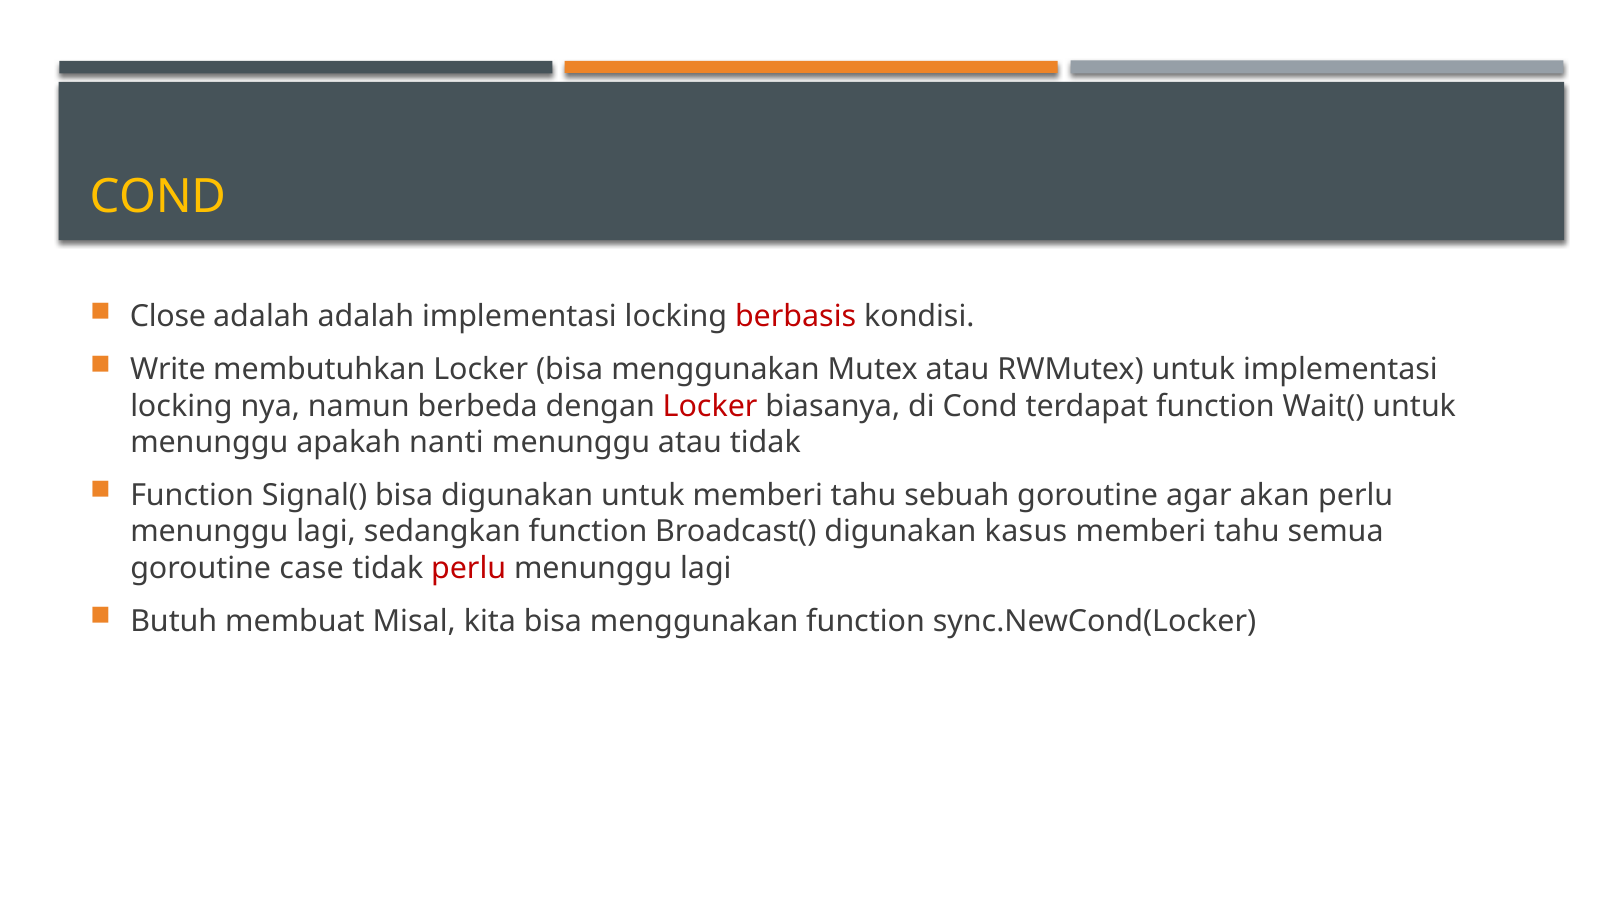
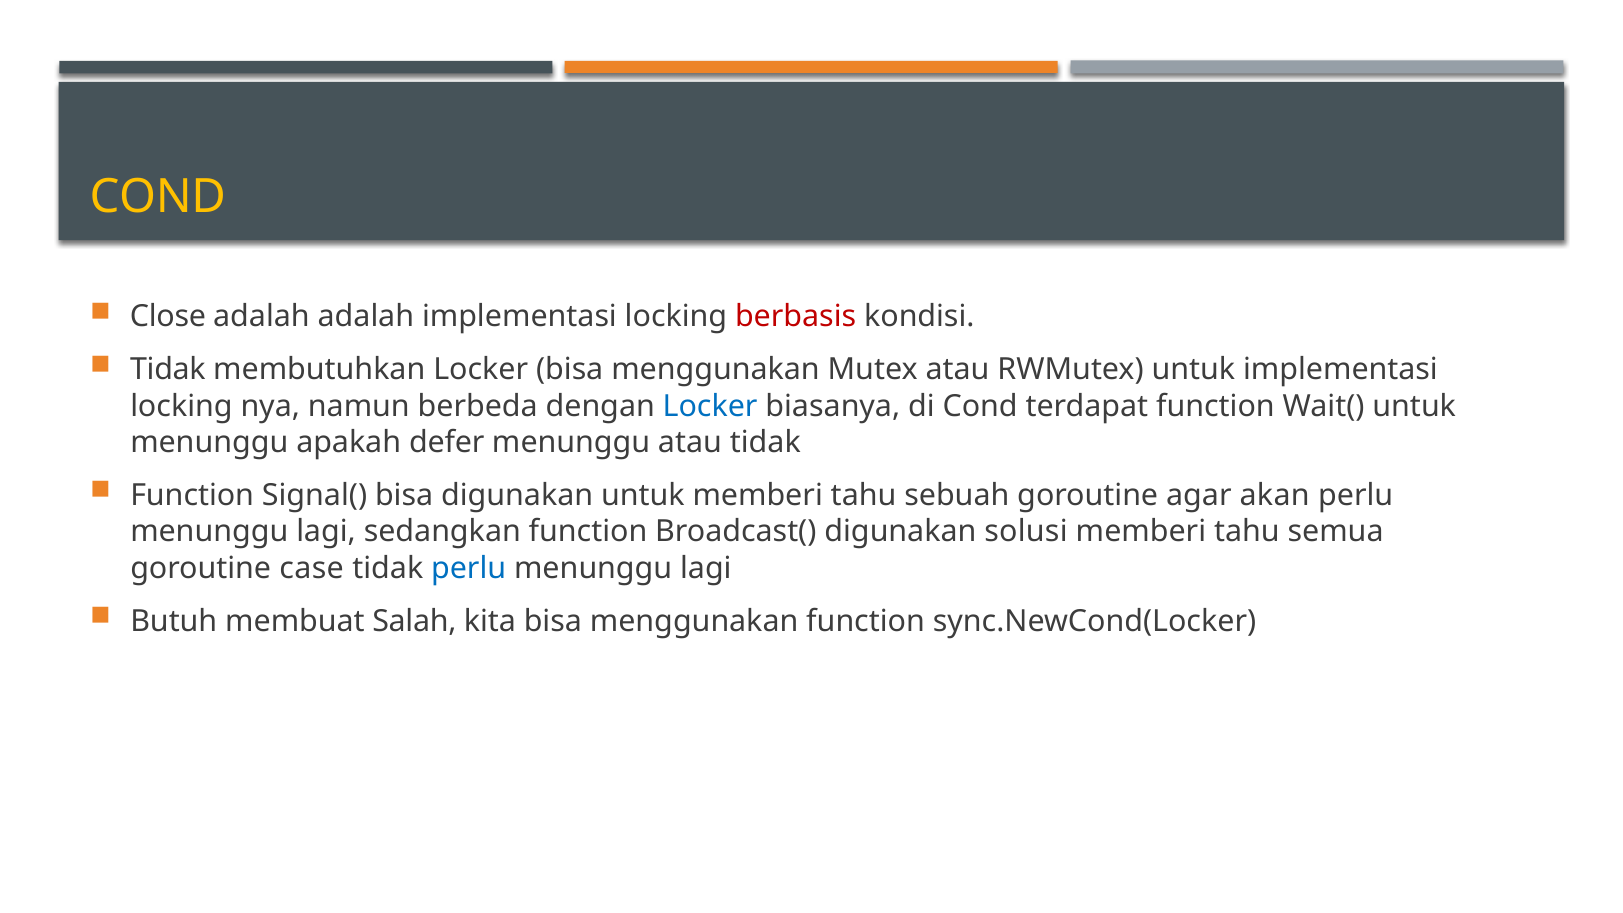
Write at (168, 370): Write -> Tidak
Locker at (710, 406) colour: red -> blue
nanti: nanti -> defer
kasus: kasus -> solusi
perlu at (469, 568) colour: red -> blue
Misal: Misal -> Salah
